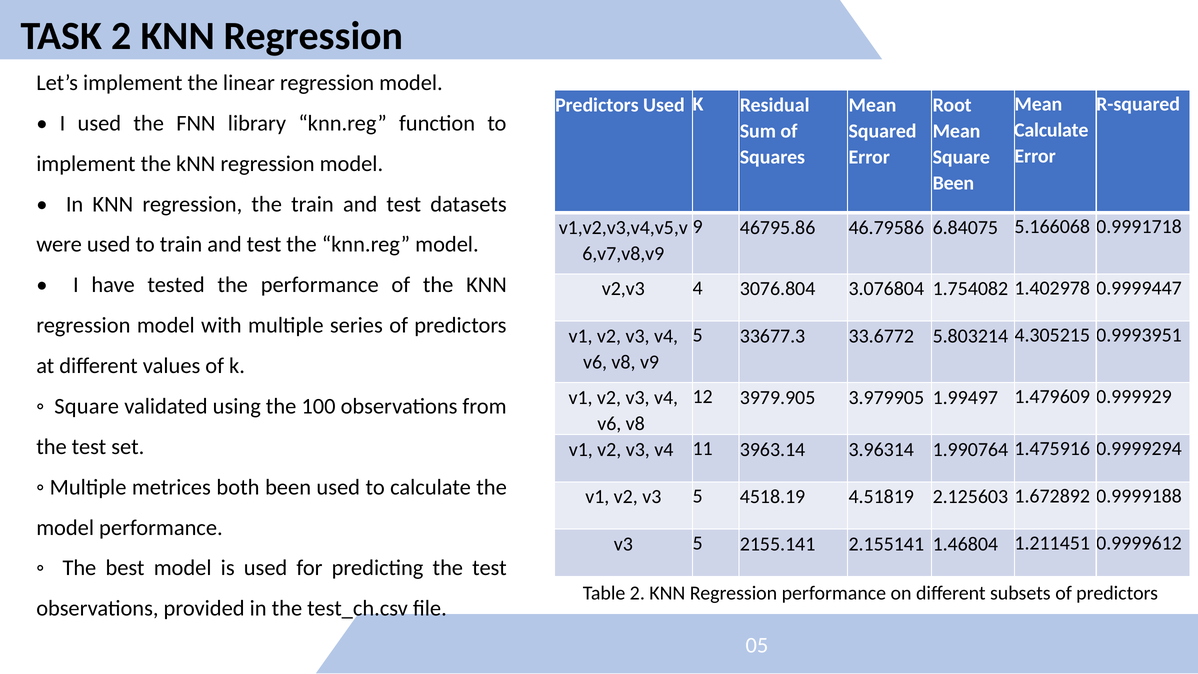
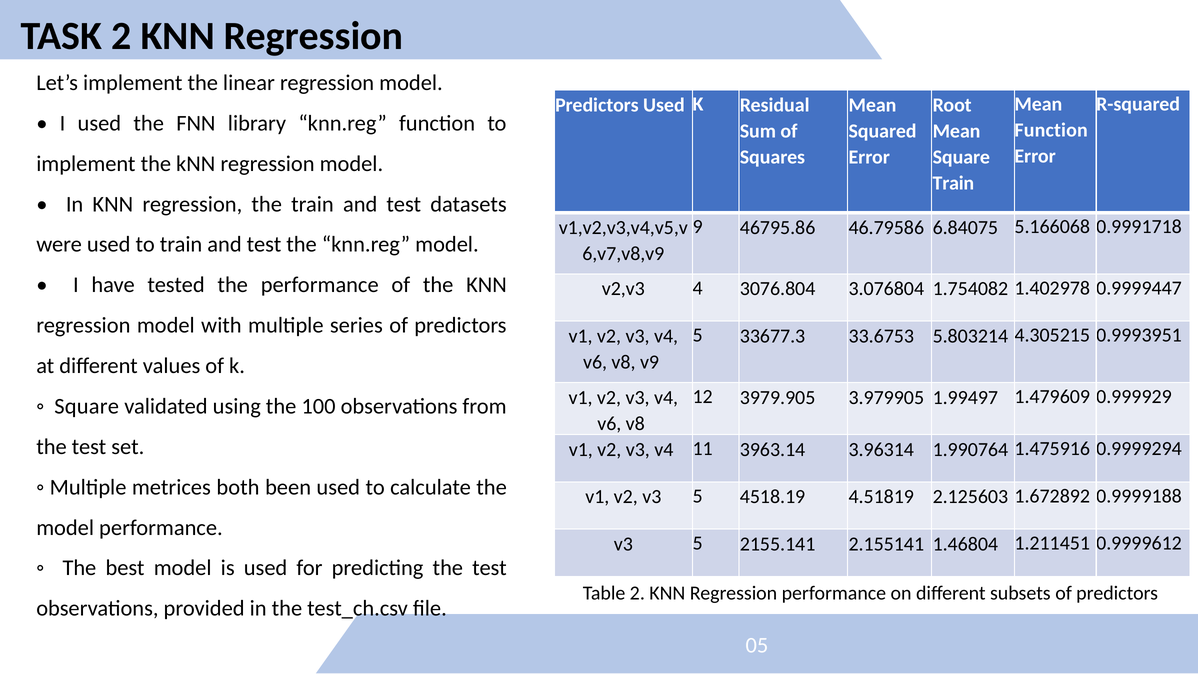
Calculate at (1051, 130): Calculate -> Function
Been at (953, 183): Been -> Train
33.6772: 33.6772 -> 33.6753
